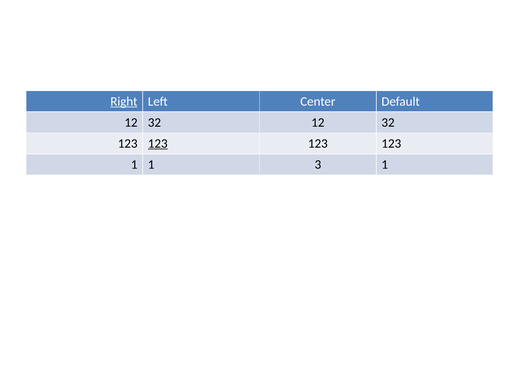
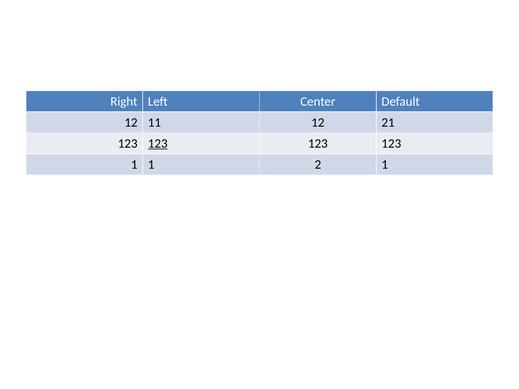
Right underline: present -> none
32 at (154, 123): 32 -> 11
32 at (388, 123): 32 -> 21
3: 3 -> 2
